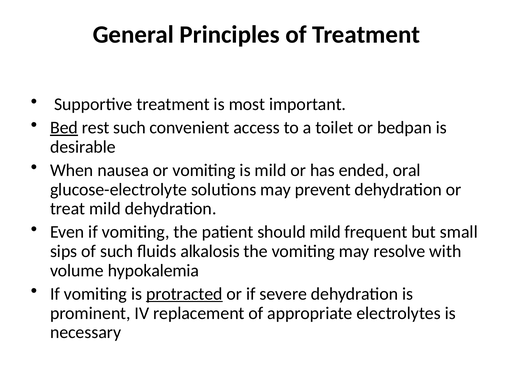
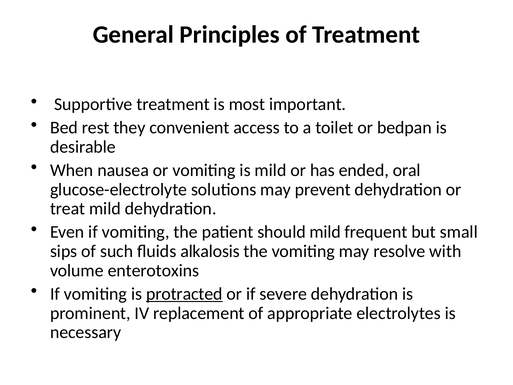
Bed underline: present -> none
rest such: such -> they
hypokalemia: hypokalemia -> enterotoxins
